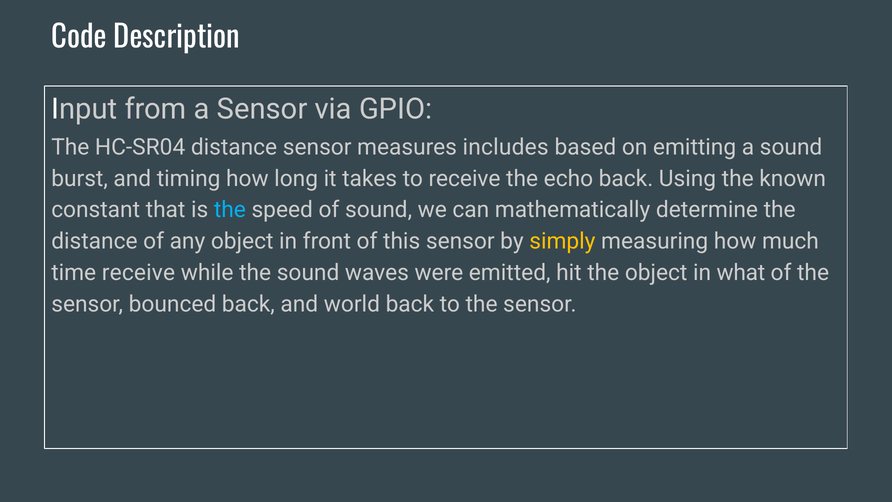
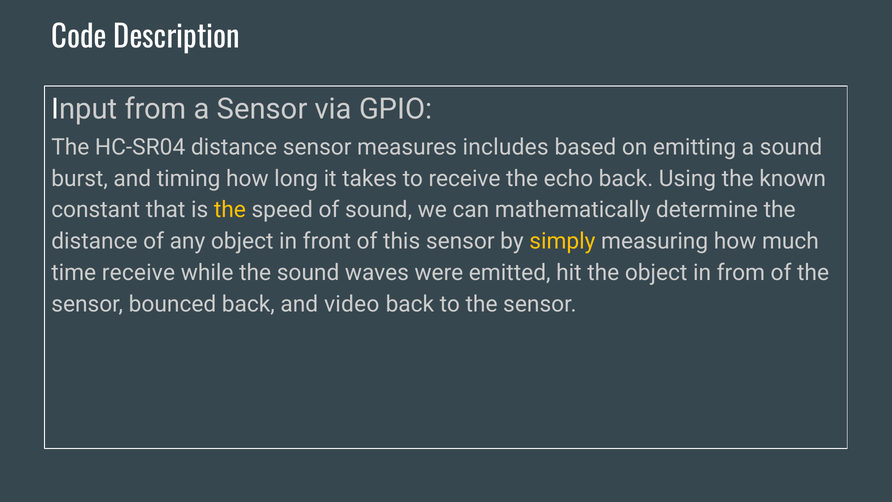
the at (230, 210) colour: light blue -> yellow
in what: what -> from
world: world -> video
